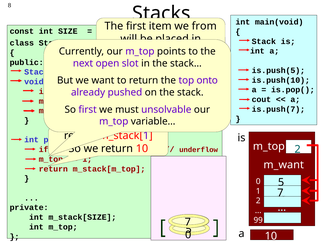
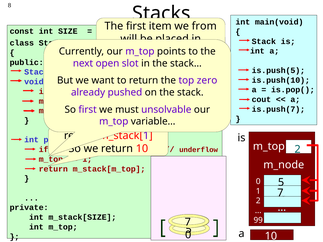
onto: onto -> zero
m_want: m_want -> m_node
